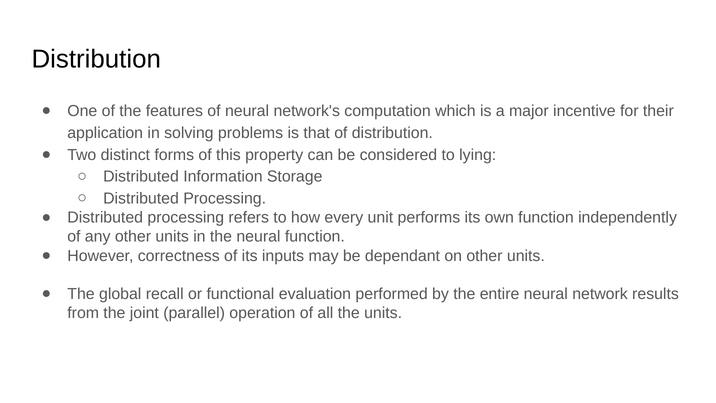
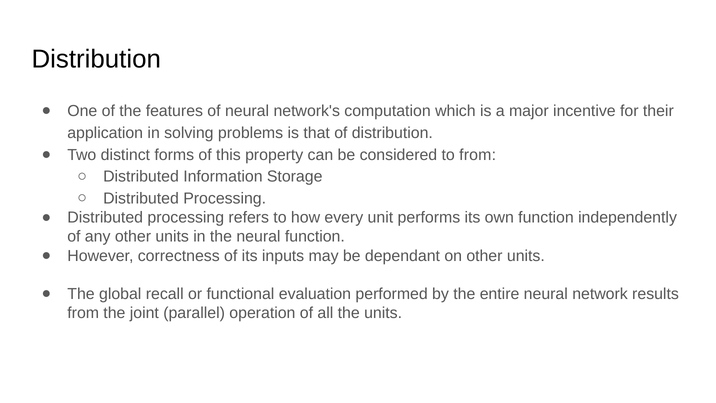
to lying: lying -> from
